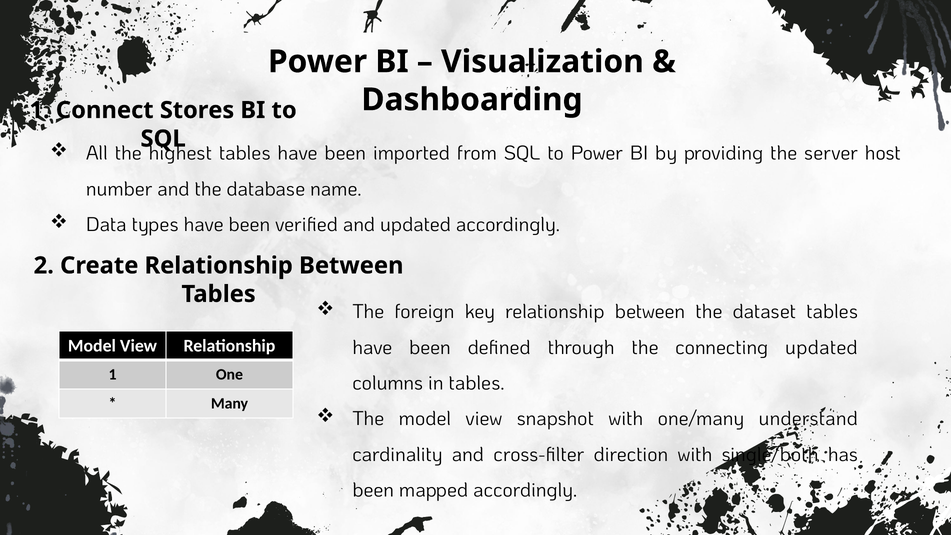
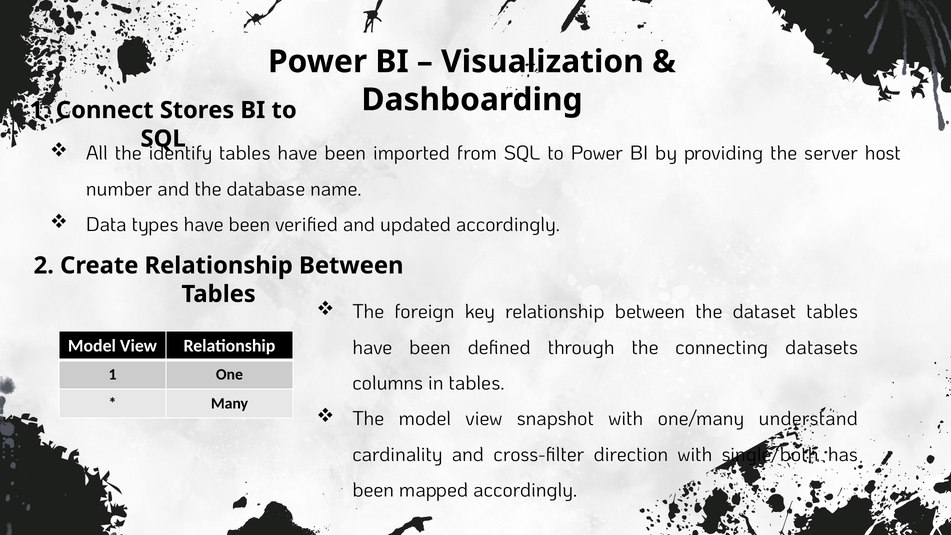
highest: highest -> identify
connecting updated: updated -> datasets
